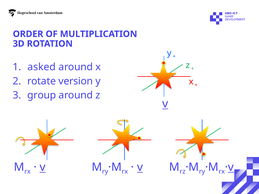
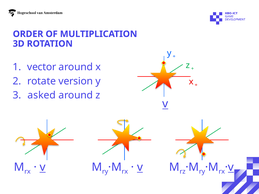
asked: asked -> vector
group: group -> asked
